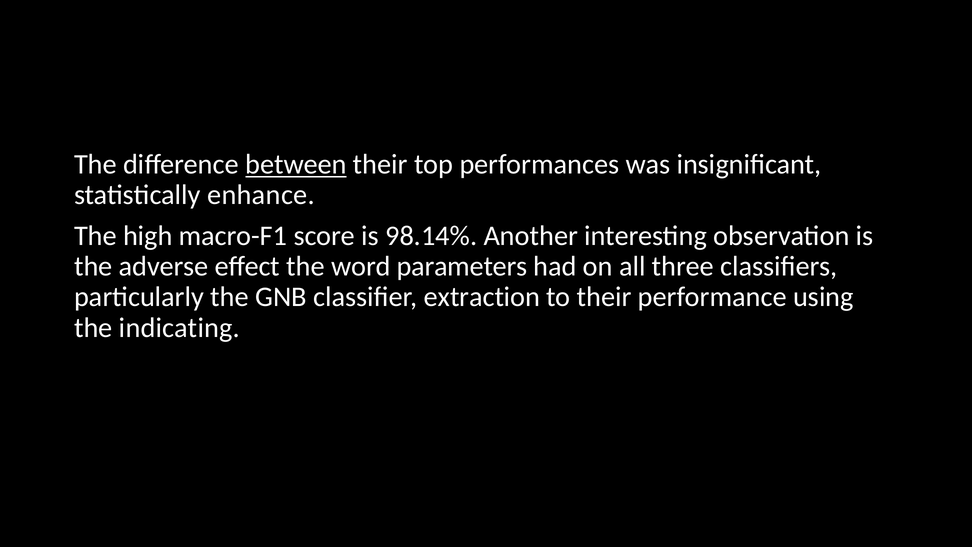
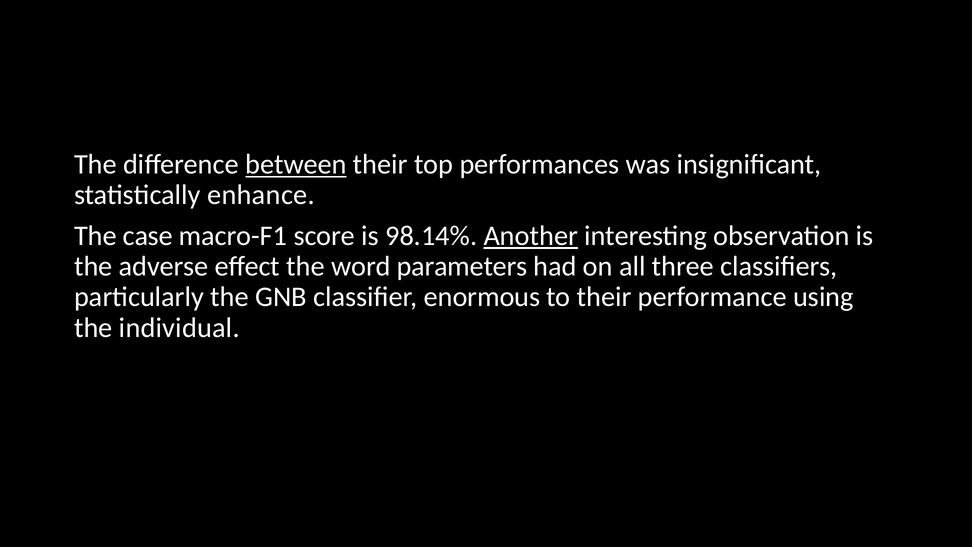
high: high -> case
Another underline: none -> present
extraction: extraction -> enormous
indicating: indicating -> individual
